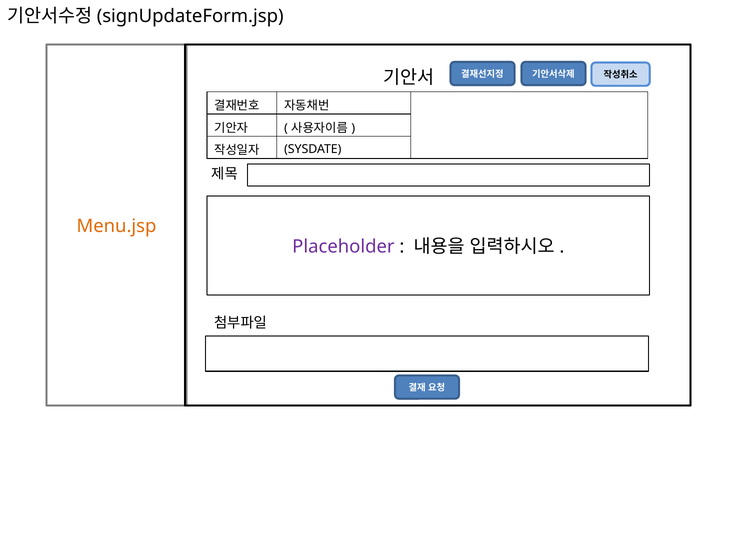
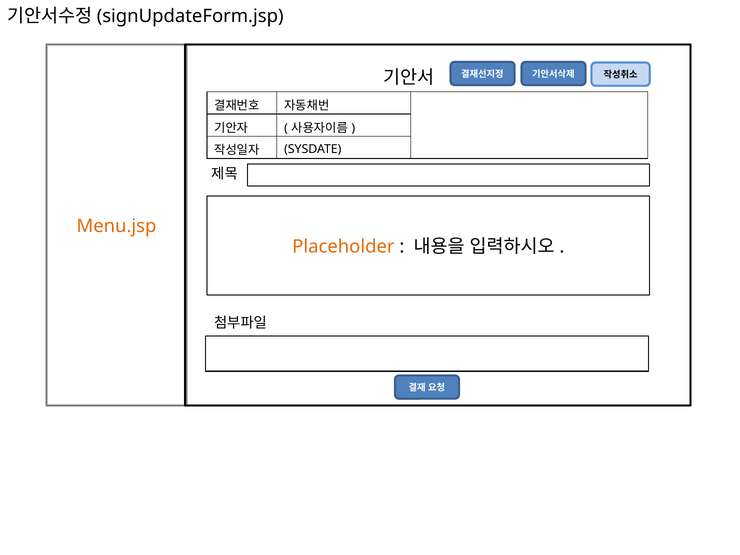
Placeholder colour: purple -> orange
